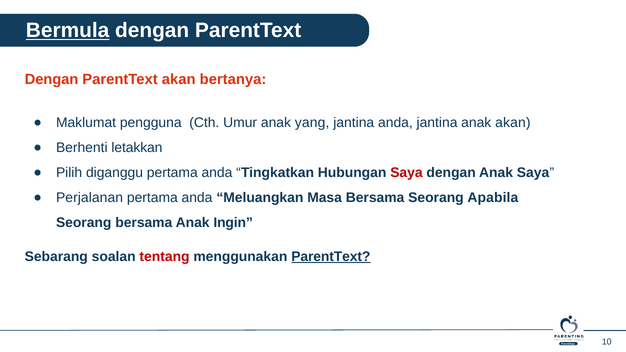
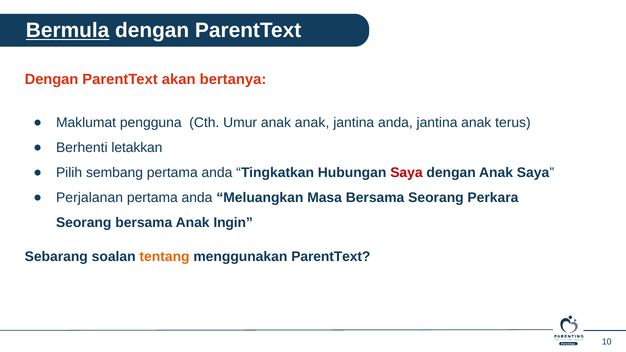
anak yang: yang -> anak
anak akan: akan -> terus
diganggu: diganggu -> sembang
Apabila: Apabila -> Perkara
tentang colour: red -> orange
ParentText at (331, 257) underline: present -> none
